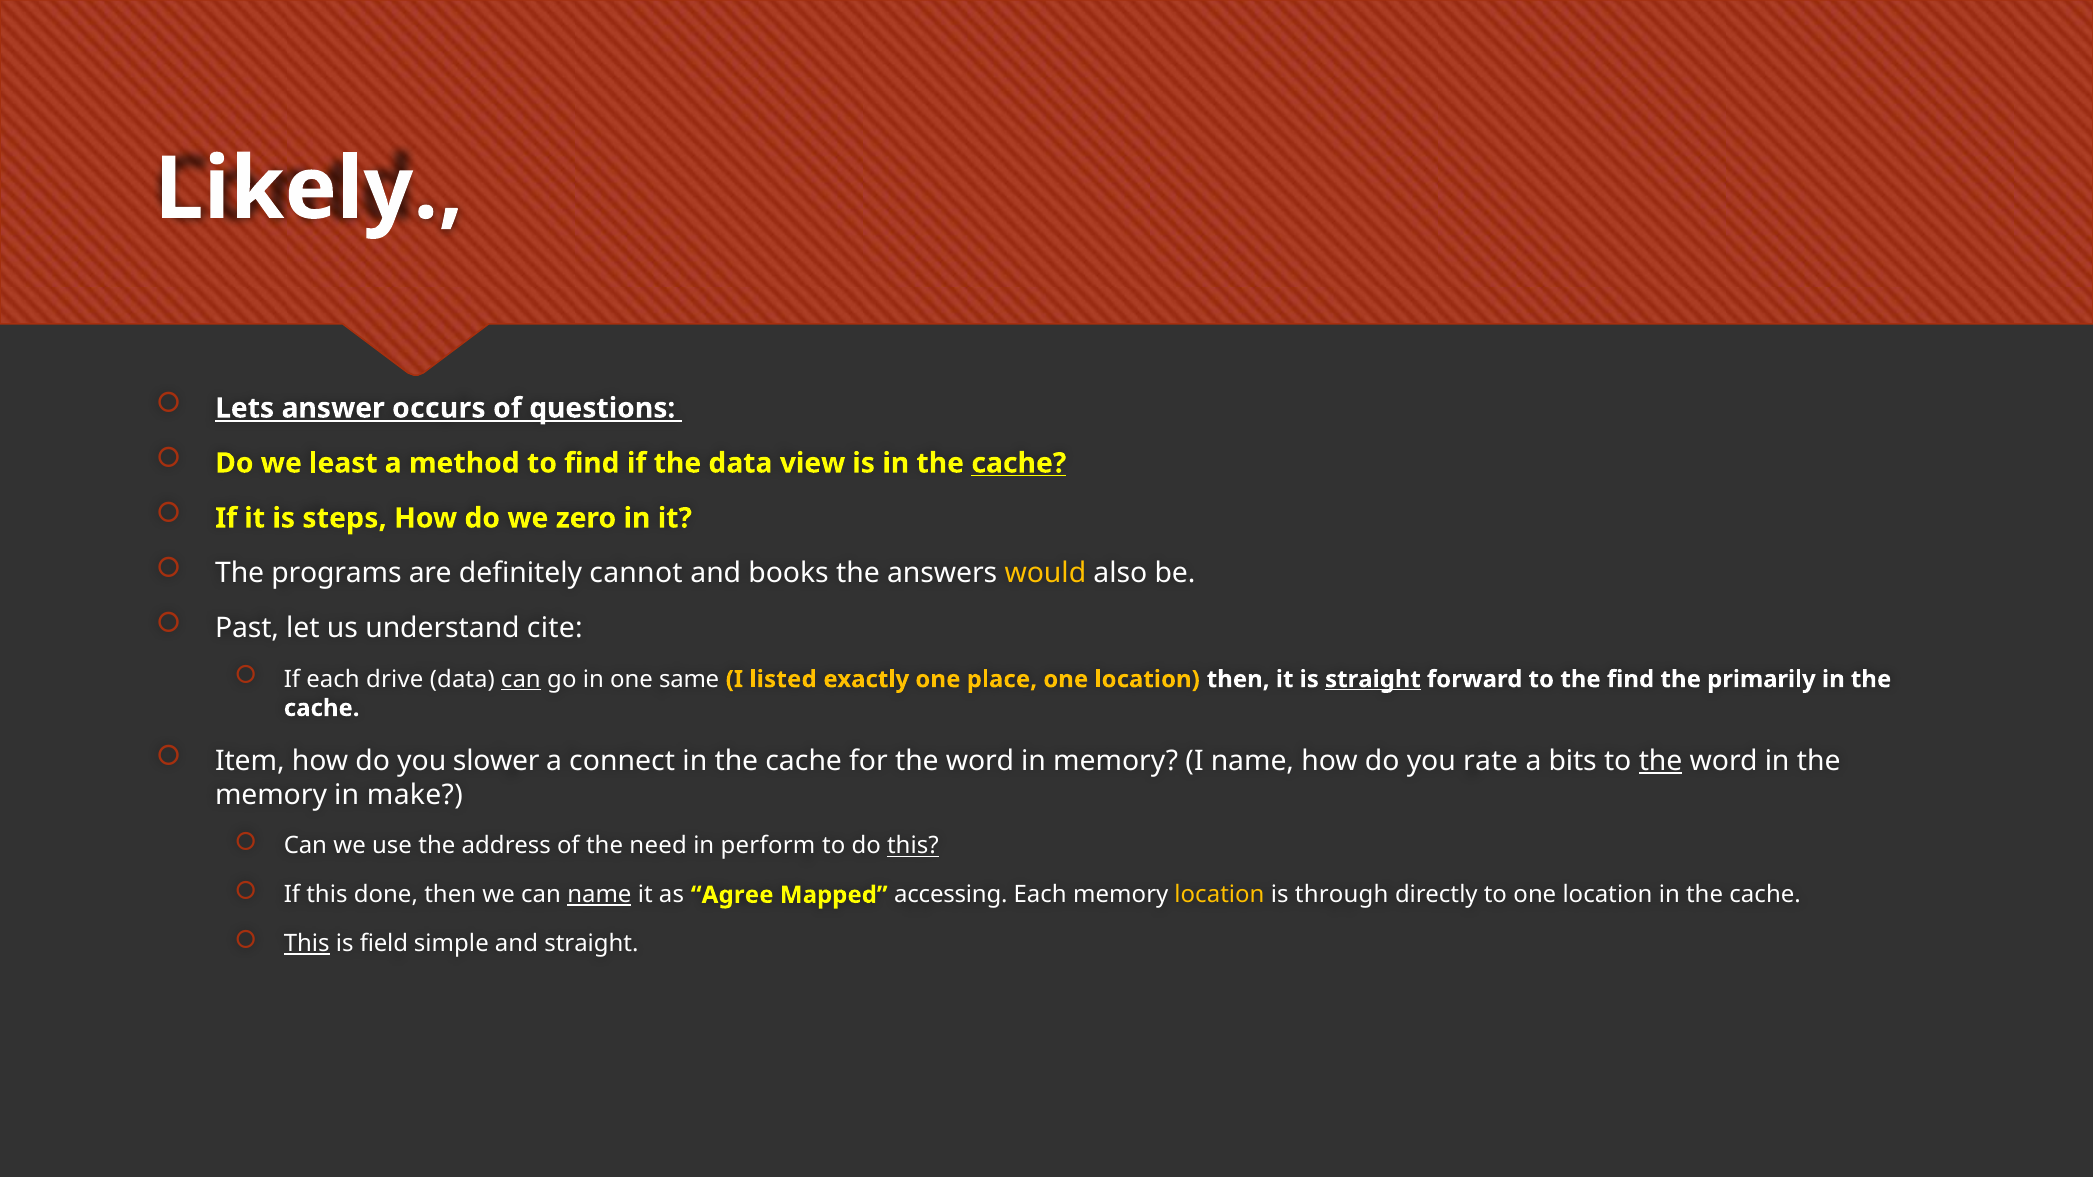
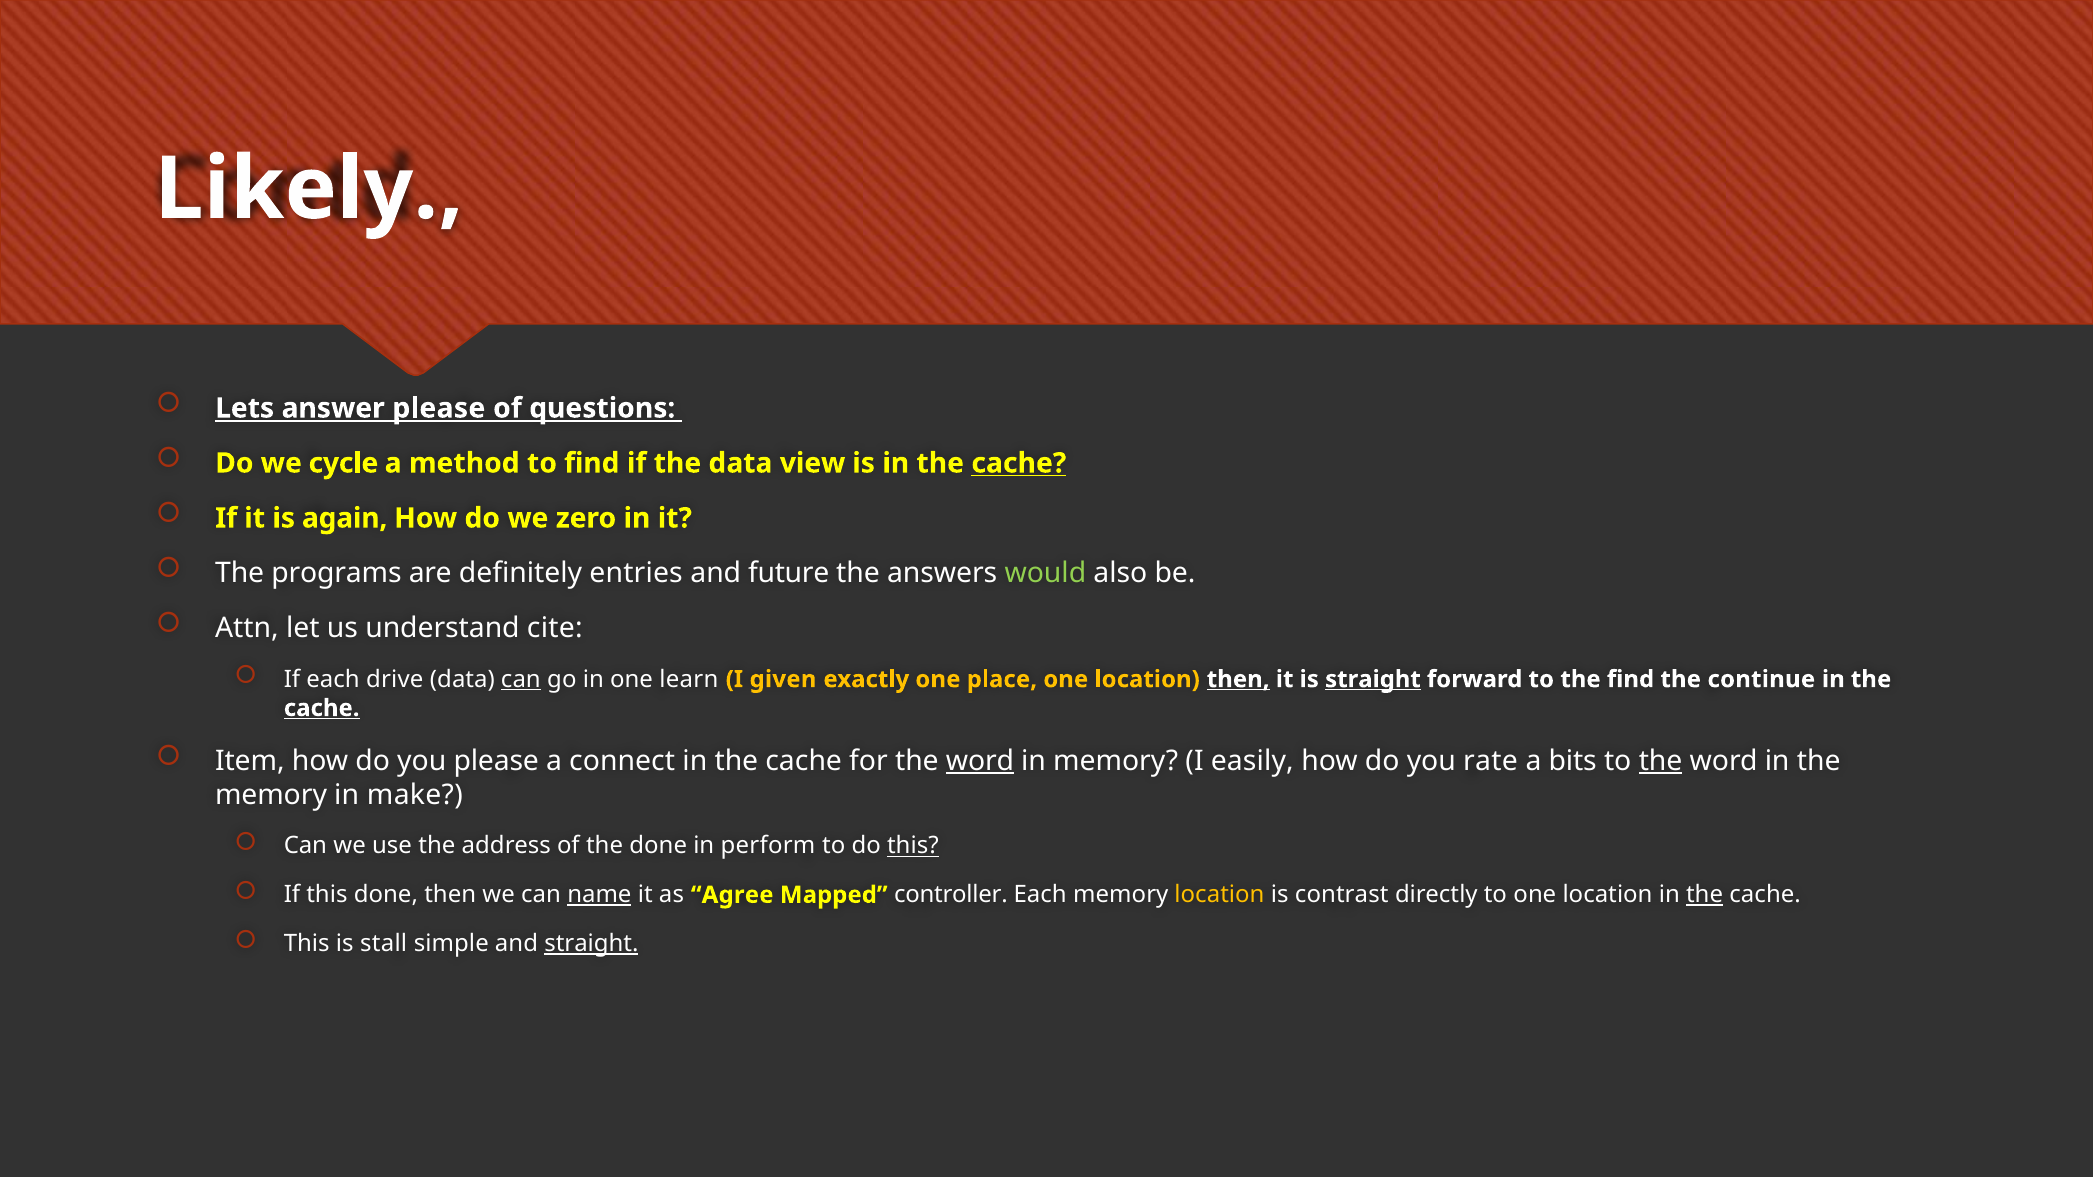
answer occurs: occurs -> please
least: least -> cycle
steps: steps -> again
cannot: cannot -> entries
books: books -> future
would colour: yellow -> light green
Past: Past -> Attn
same: same -> learn
listed: listed -> given
then at (1238, 679) underline: none -> present
primarily: primarily -> continue
cache at (322, 708) underline: none -> present
you slower: slower -> please
word at (980, 761) underline: none -> present
I name: name -> easily
the need: need -> done
accessing: accessing -> controller
through: through -> contrast
the at (1705, 895) underline: none -> present
This at (307, 944) underline: present -> none
field: field -> stall
straight at (591, 944) underline: none -> present
